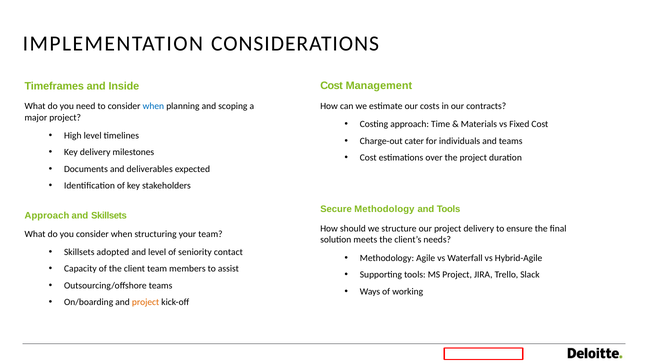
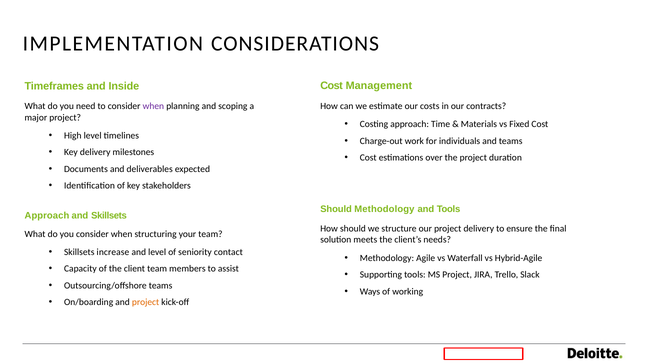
when at (153, 106) colour: blue -> purple
cater: cater -> work
Secure at (336, 209): Secure -> Should
adopted: adopted -> increase
